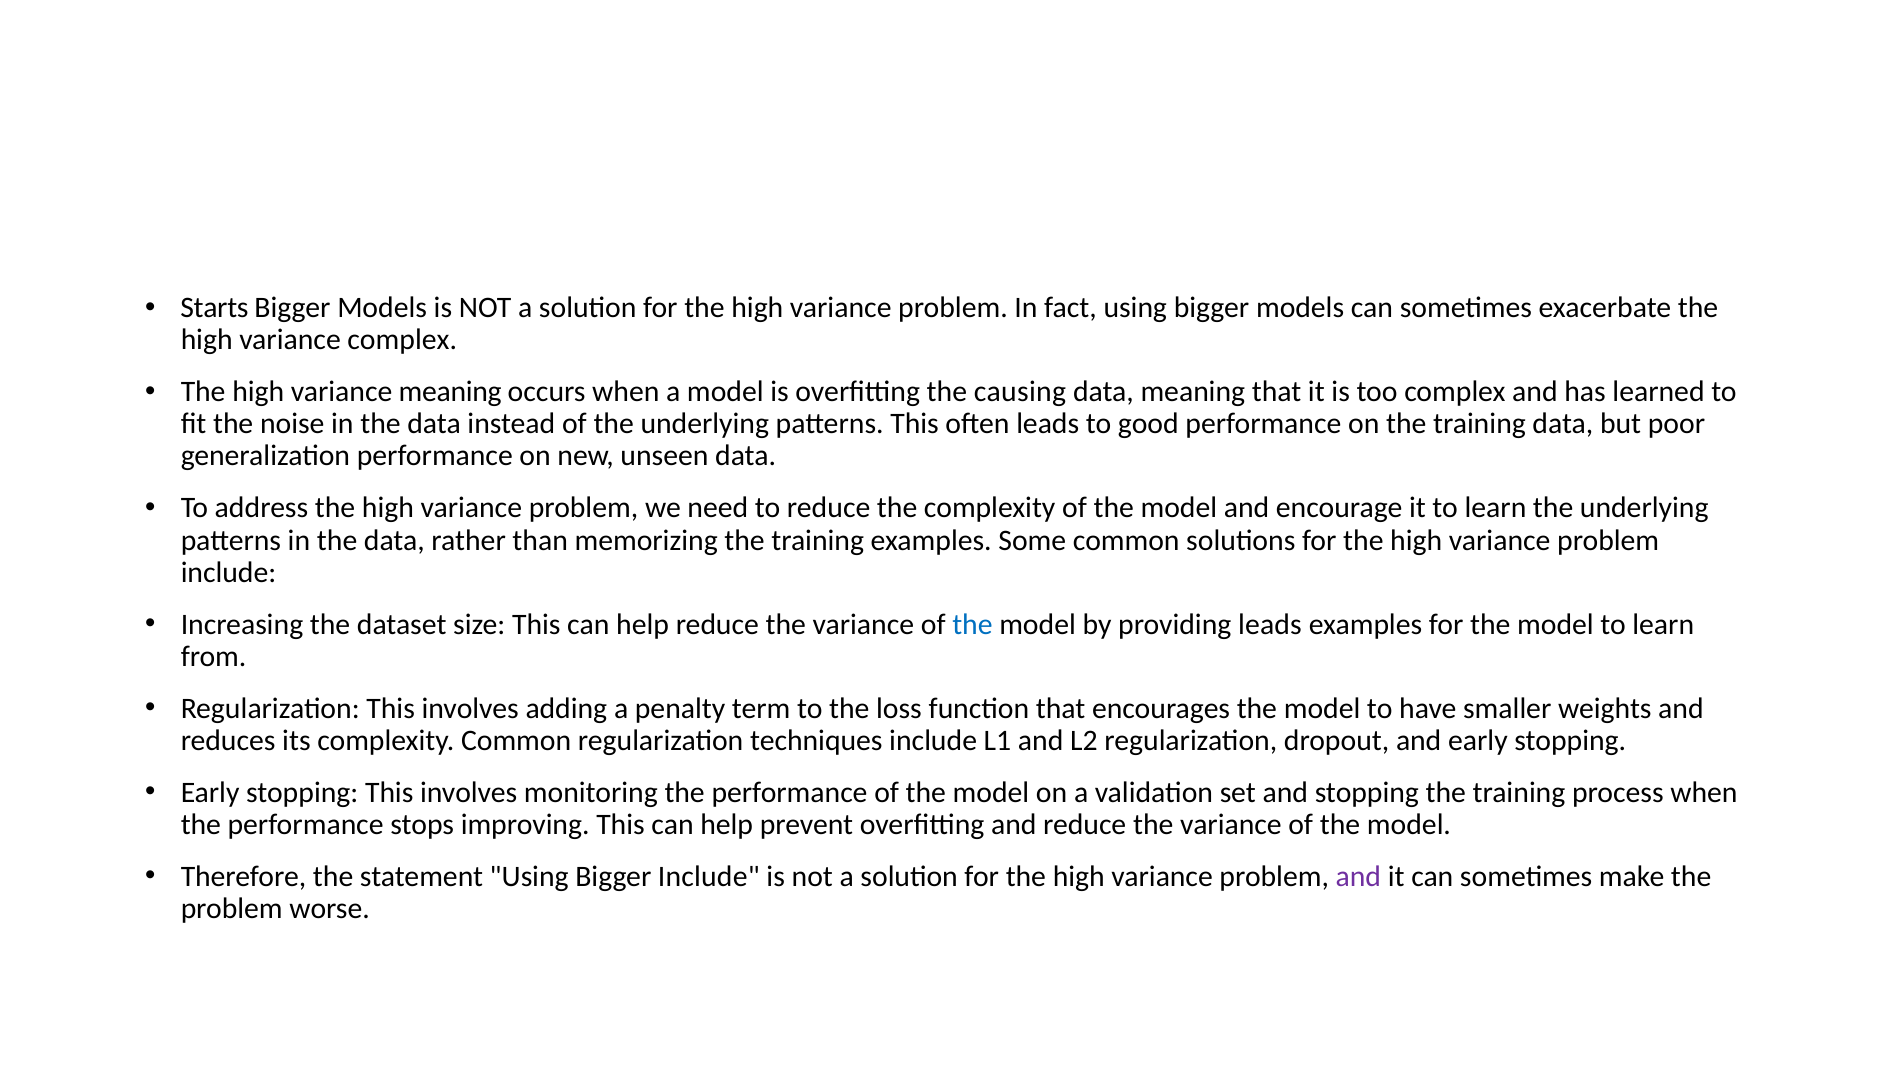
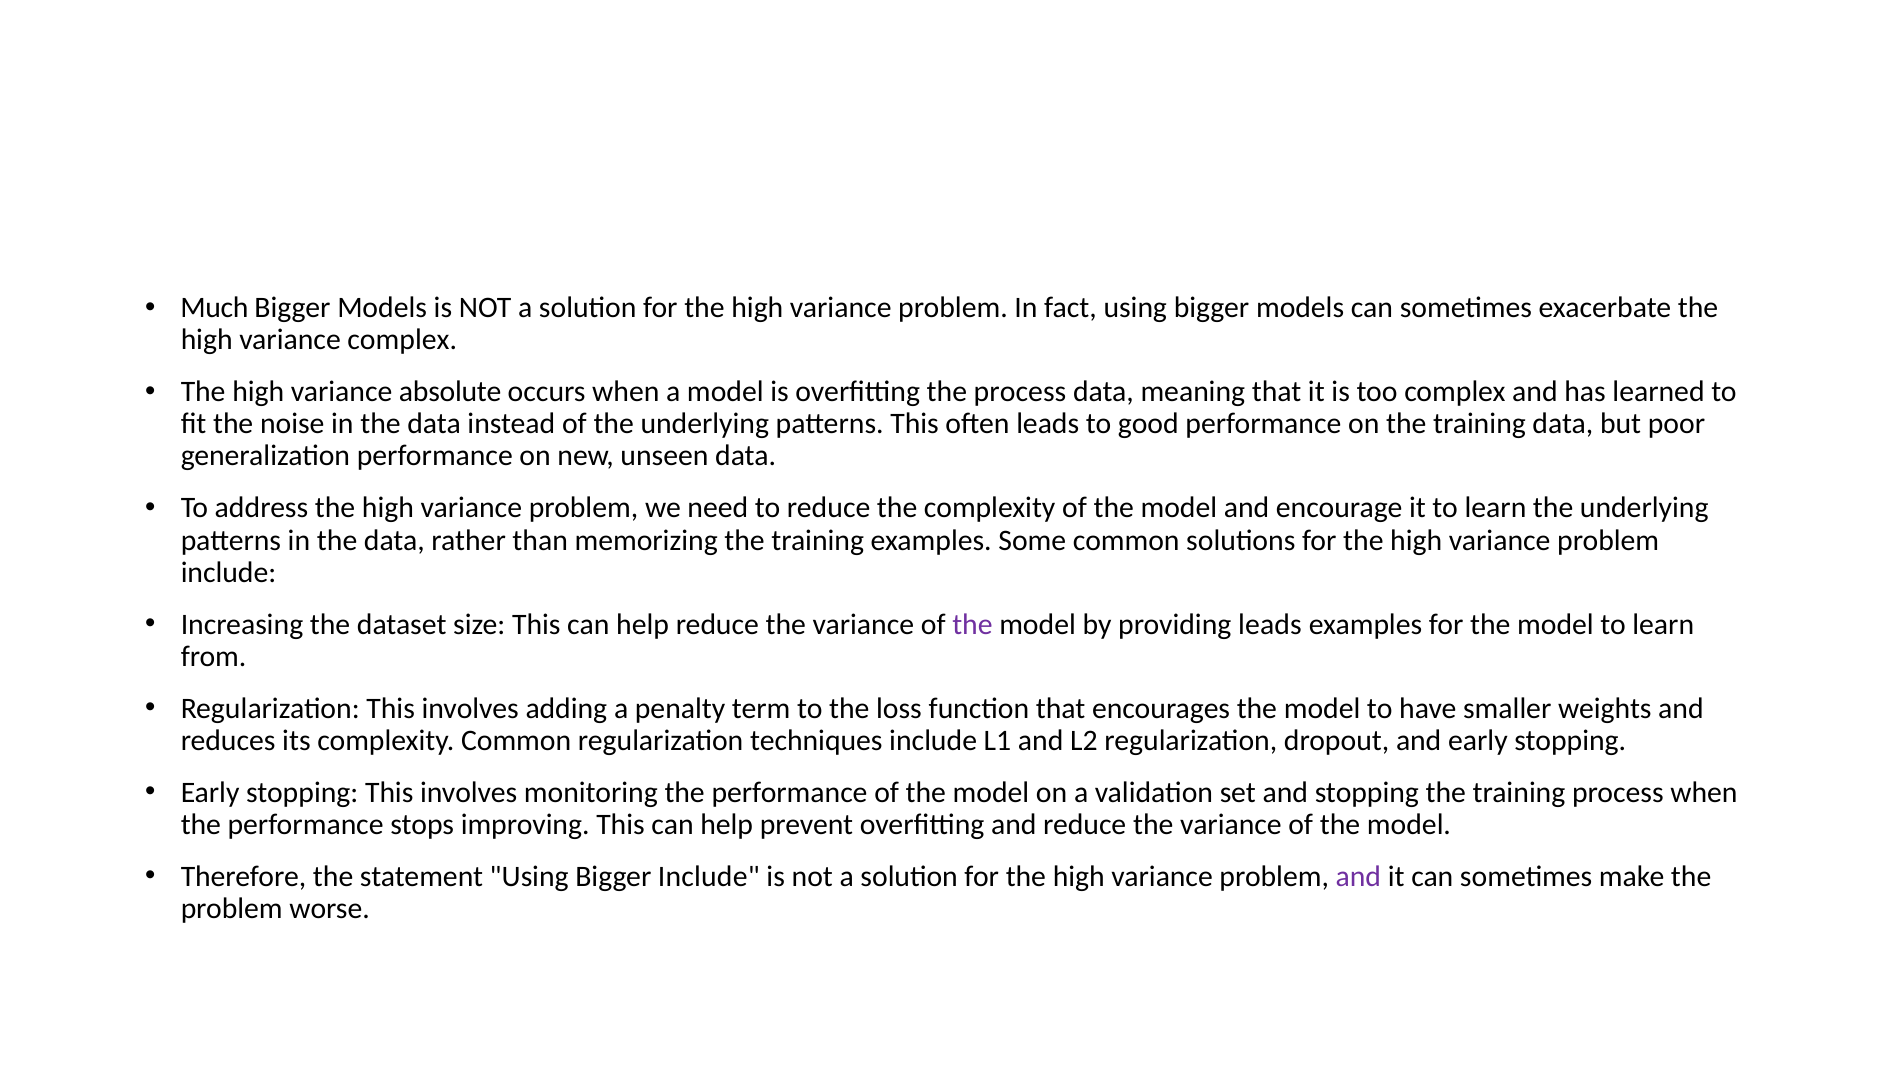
Starts: Starts -> Much
variance meaning: meaning -> absolute
the causing: causing -> process
the at (972, 625) colour: blue -> purple
